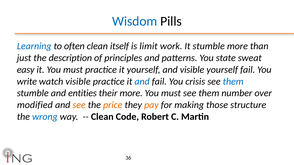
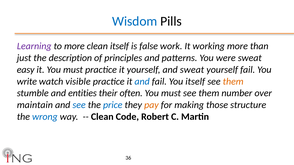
Learning colour: blue -> purple
to often: often -> more
limit: limit -> false
It stumble: stumble -> working
state: state -> were
and visible: visible -> sweat
You crisis: crisis -> itself
them at (233, 82) colour: blue -> orange
their more: more -> often
modified: modified -> maintain
see at (79, 105) colour: orange -> blue
price colour: orange -> blue
